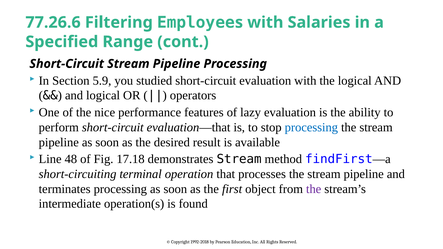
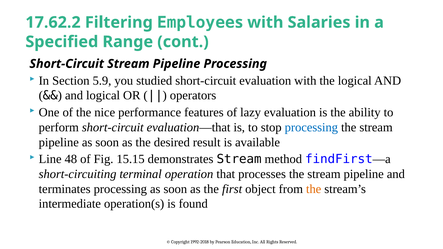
77.26.6: 77.26.6 -> 17.62.2
17.18: 17.18 -> 15.15
the at (314, 189) colour: purple -> orange
